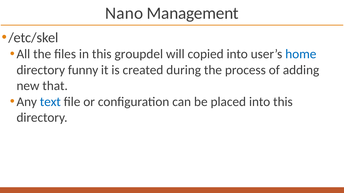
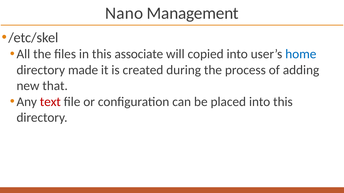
groupdel: groupdel -> associate
funny: funny -> made
text colour: blue -> red
